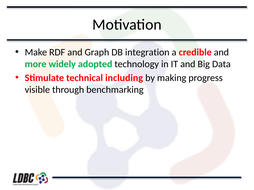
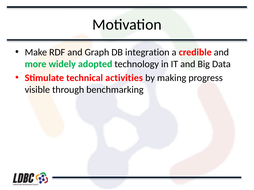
including: including -> activities
